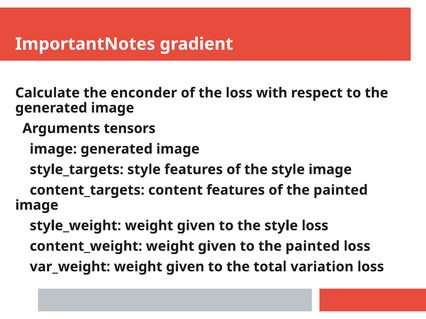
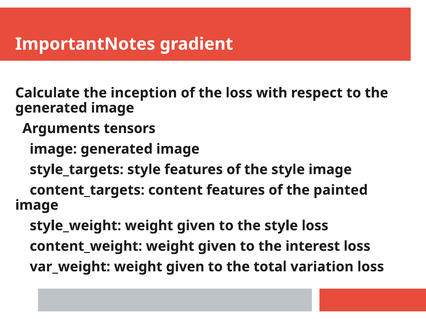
enconder: enconder -> inception
to the painted: painted -> interest
